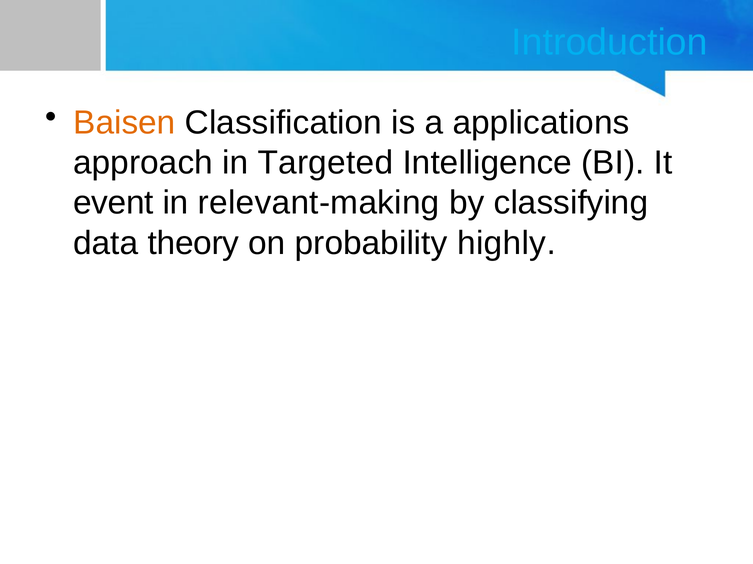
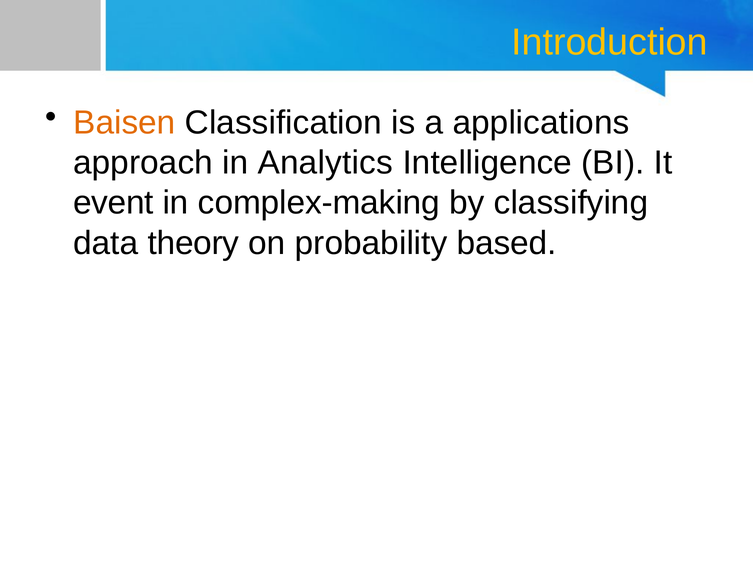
Introduction colour: light blue -> yellow
Targeted: Targeted -> Analytics
relevant-making: relevant-making -> complex-making
highly: highly -> based
